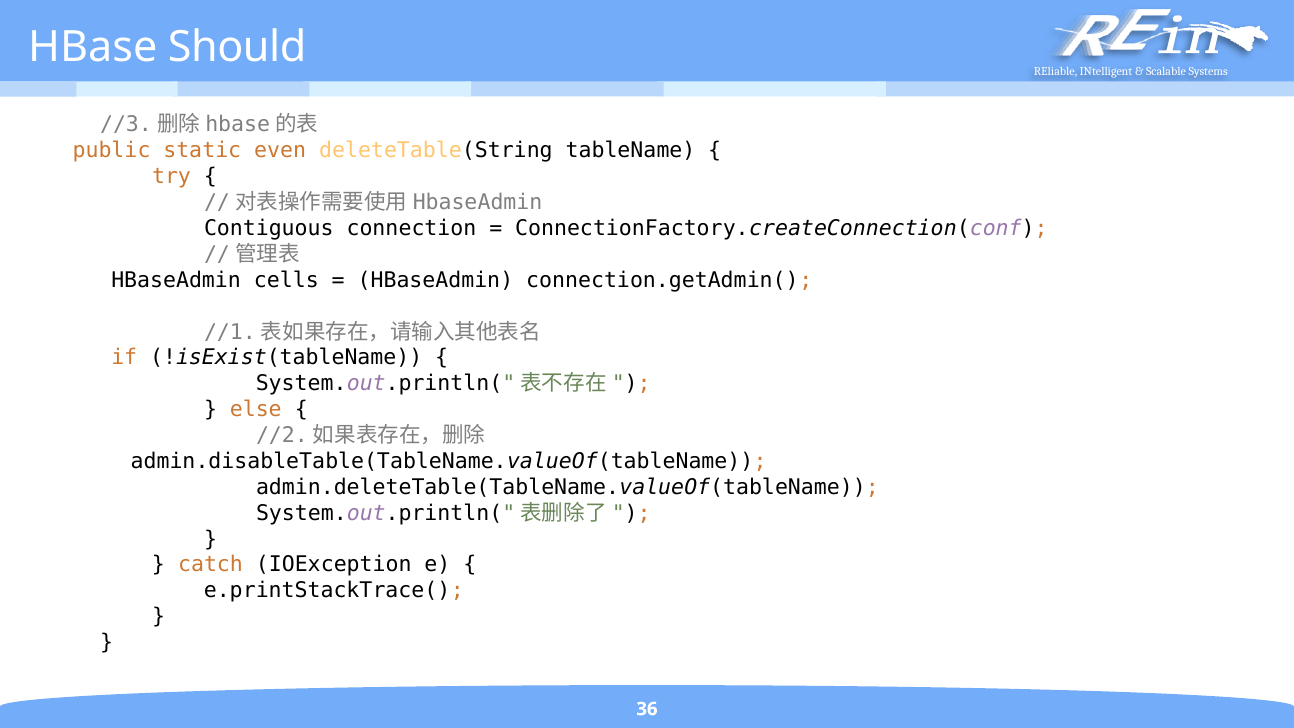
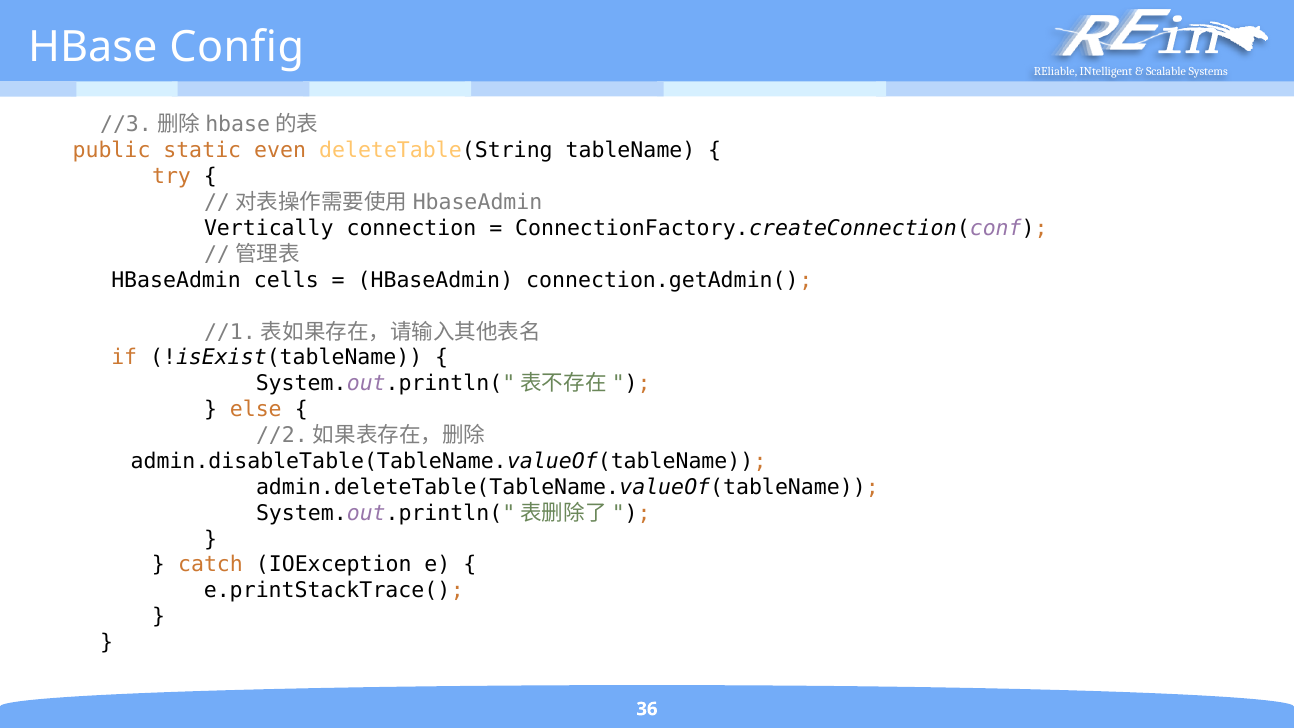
Should: Should -> Config
Contiguous: Contiguous -> Vertically
